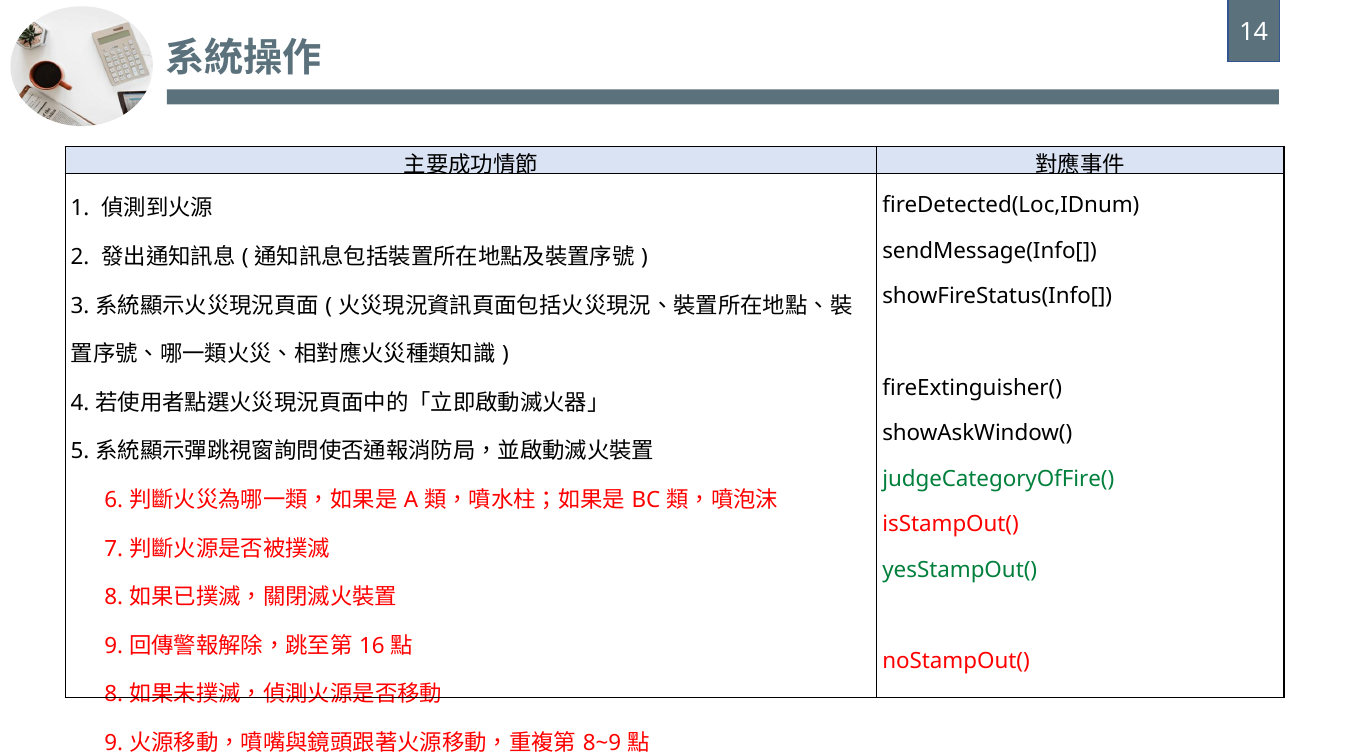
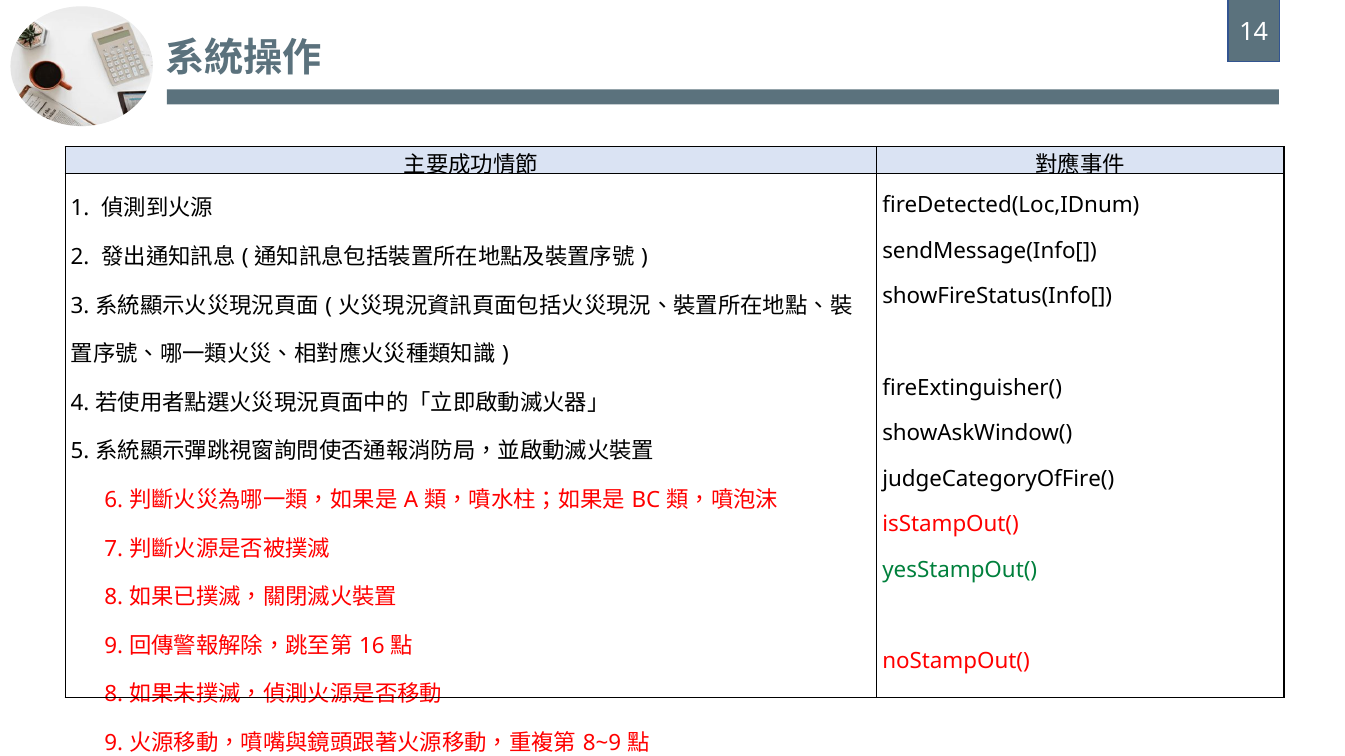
judgeCategoryOfFire( colour: green -> black
